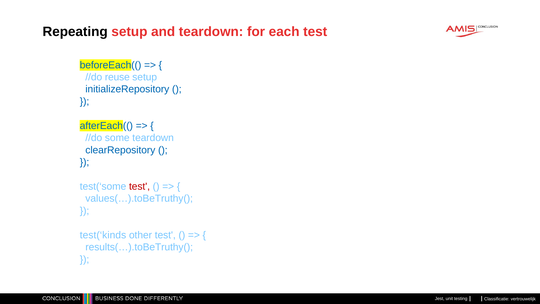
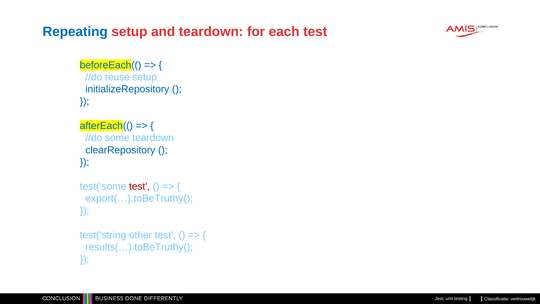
Repeating colour: black -> blue
values(…).toBeTruthy(: values(…).toBeTruthy( -> export(…).toBeTruthy(
test(‘kinds: test(‘kinds -> test(‘string
